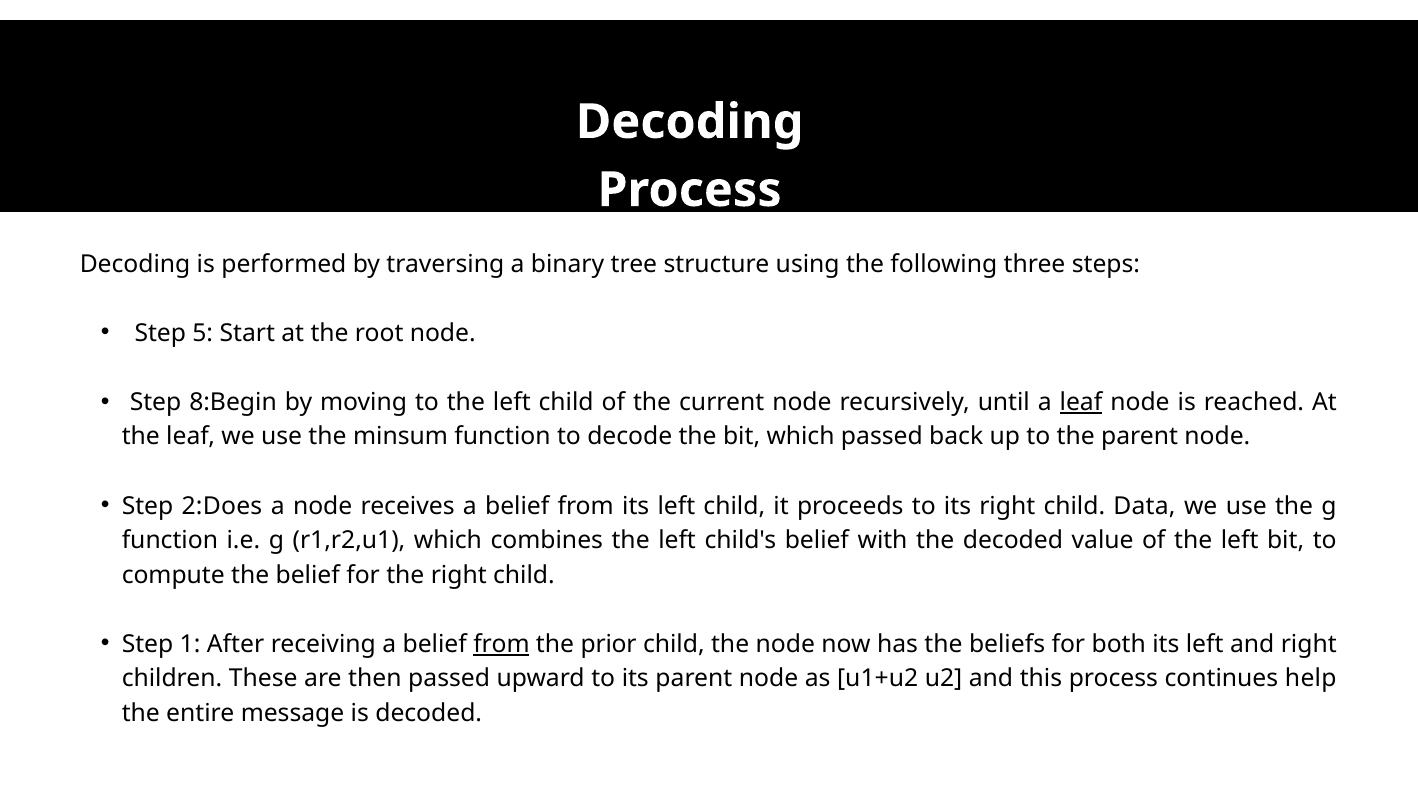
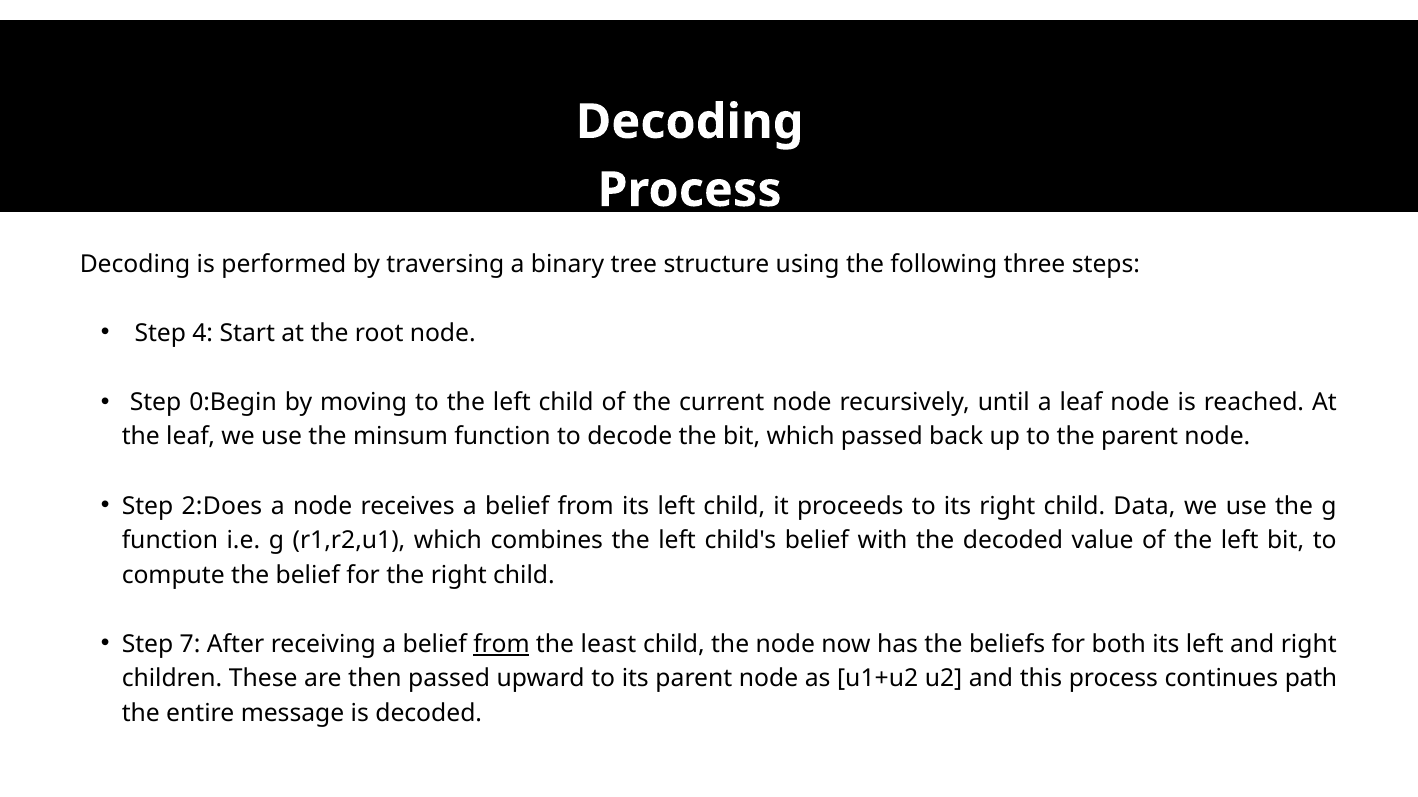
5: 5 -> 4
8:Begin: 8:Begin -> 0:Begin
leaf at (1081, 403) underline: present -> none
1: 1 -> 7
prior: prior -> least
help: help -> path
